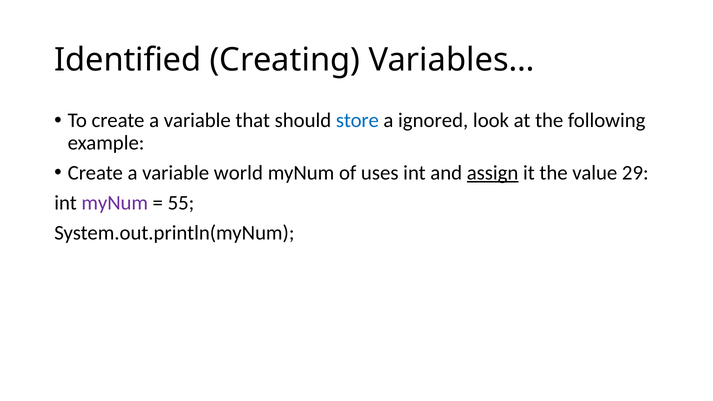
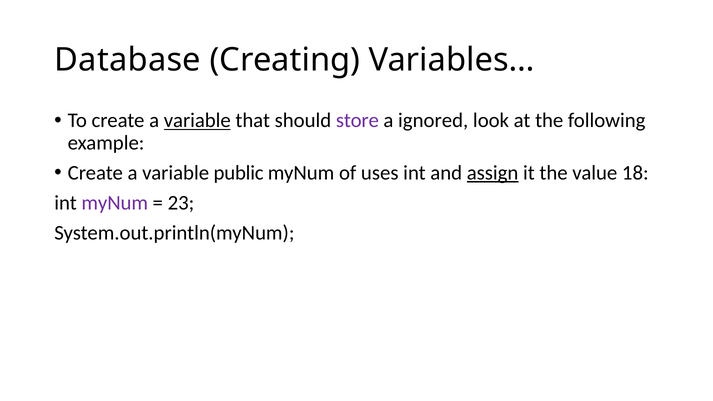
Identified: Identified -> Database
variable at (197, 121) underline: none -> present
store colour: blue -> purple
world: world -> public
29: 29 -> 18
55: 55 -> 23
